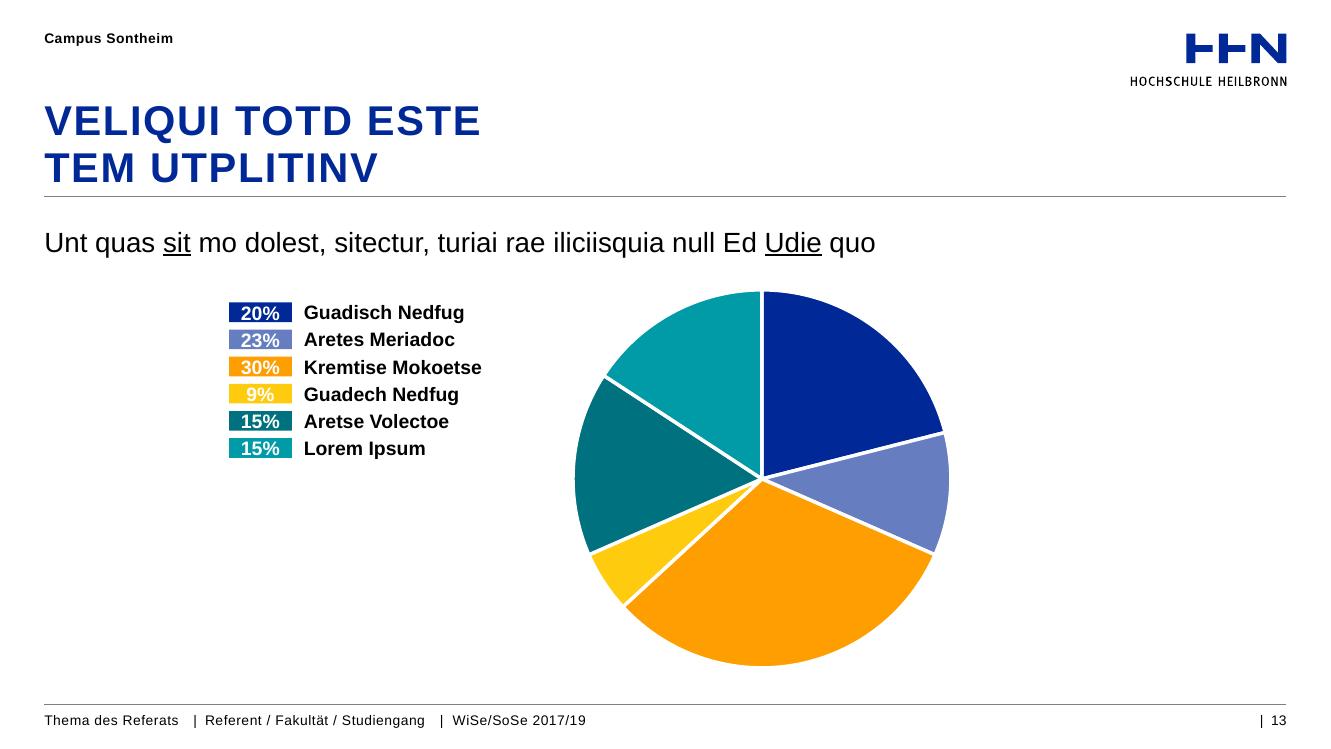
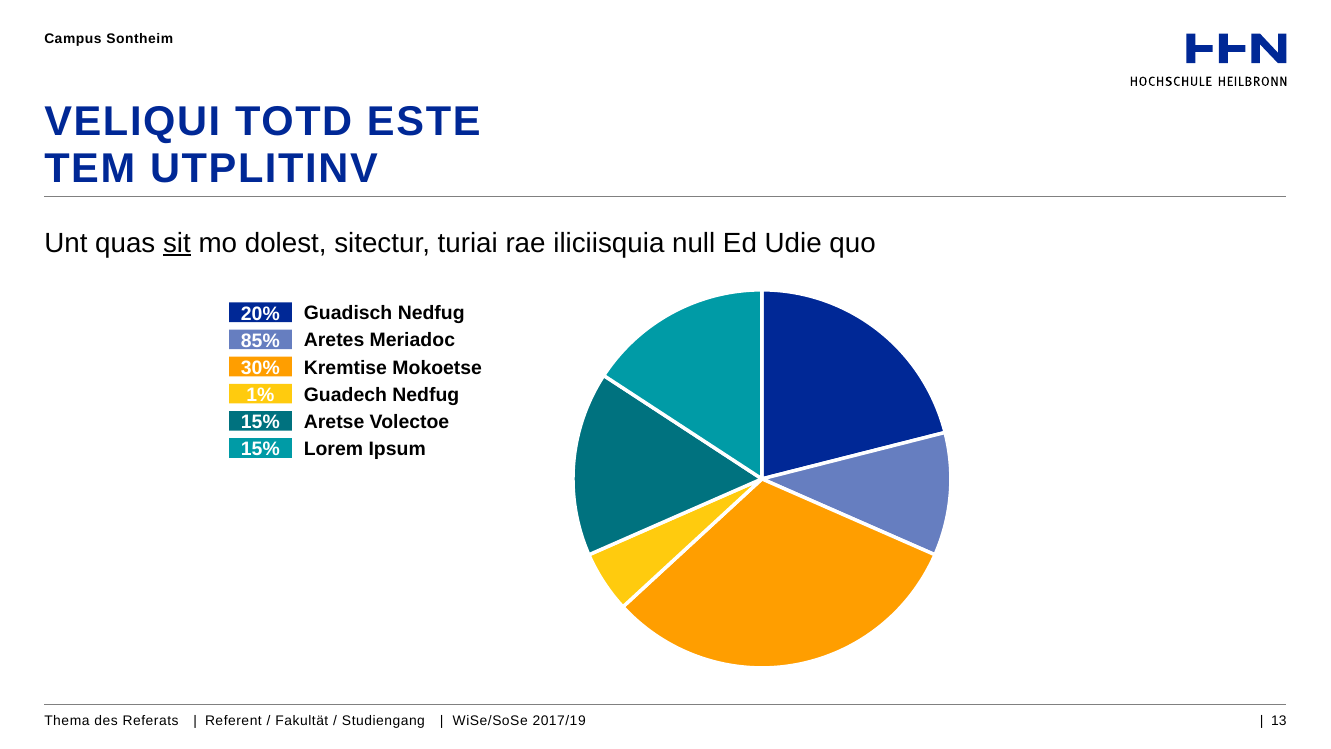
Udie underline: present -> none
23%: 23% -> 85%
9%: 9% -> 1%
